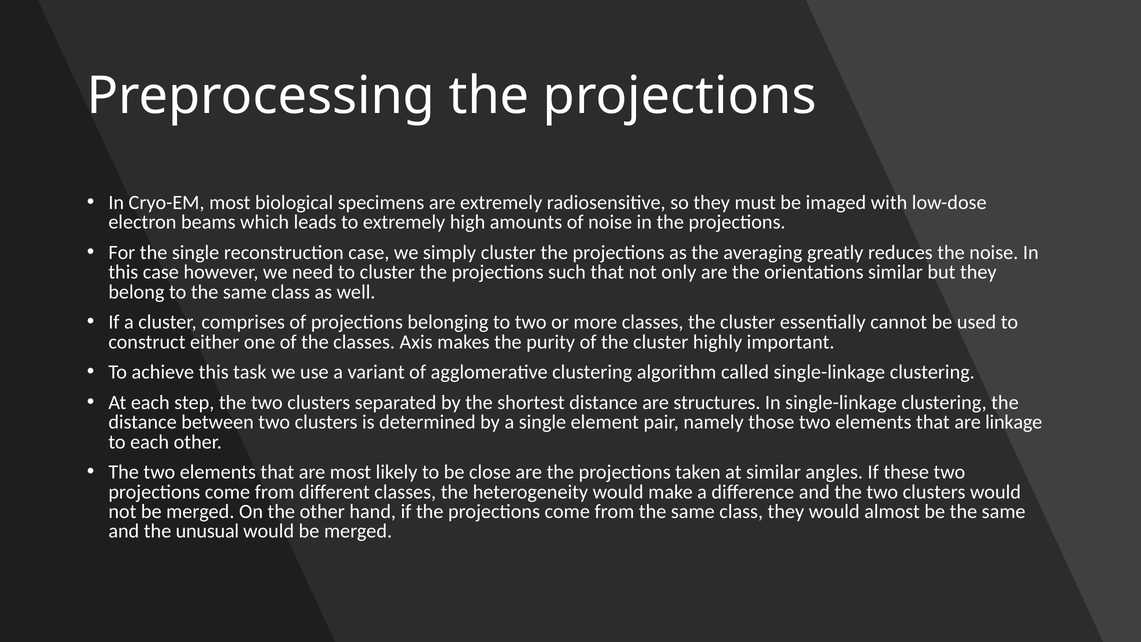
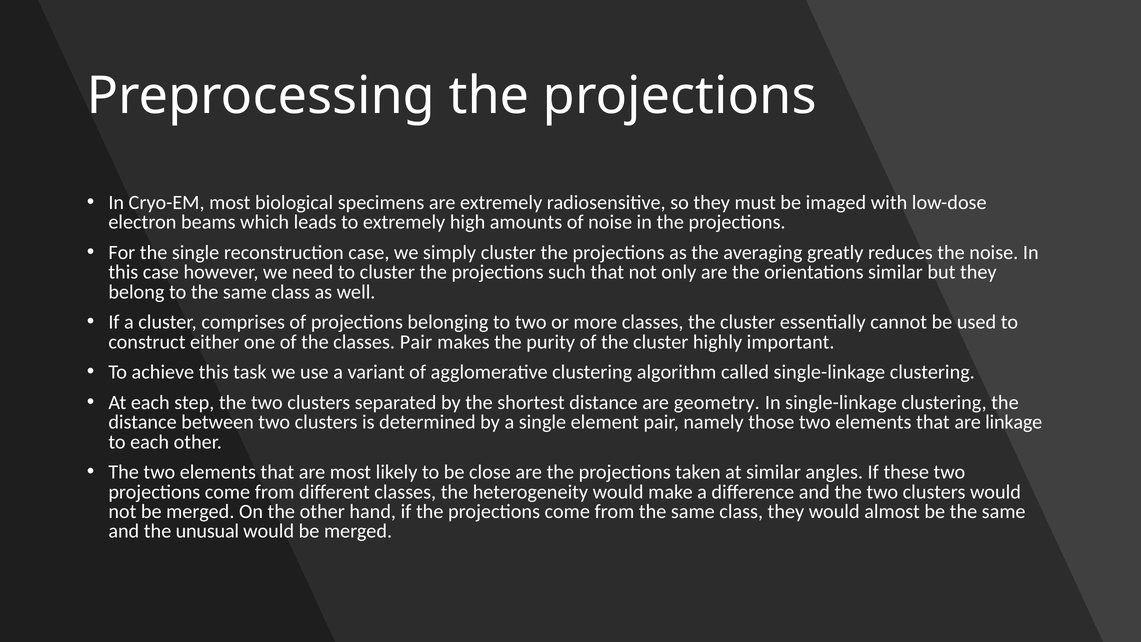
classes Axis: Axis -> Pair
structures: structures -> geometry
